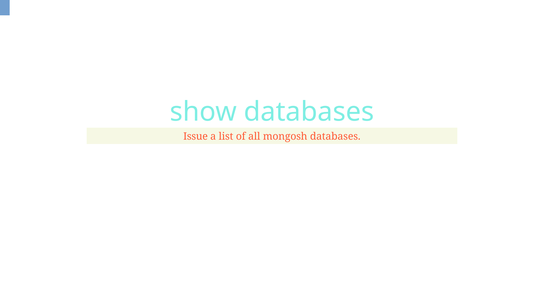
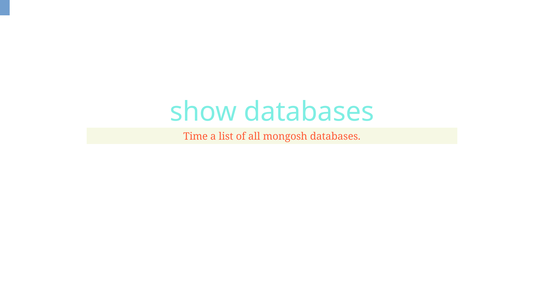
Issue: Issue -> Time
